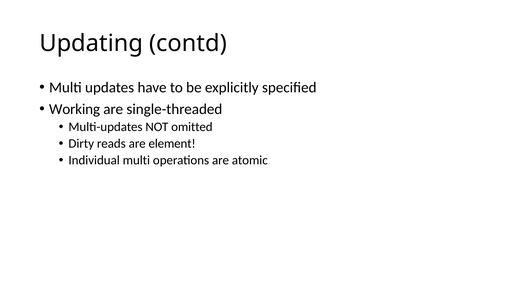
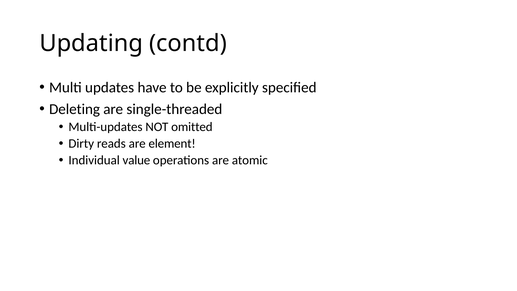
Working: Working -> Deleting
Individual multi: multi -> value
